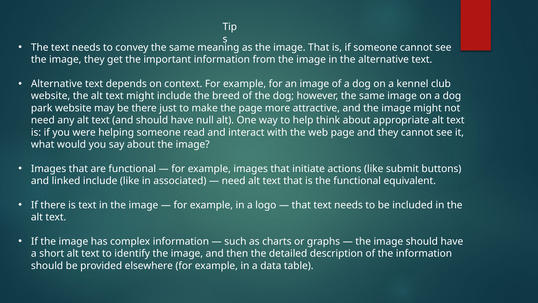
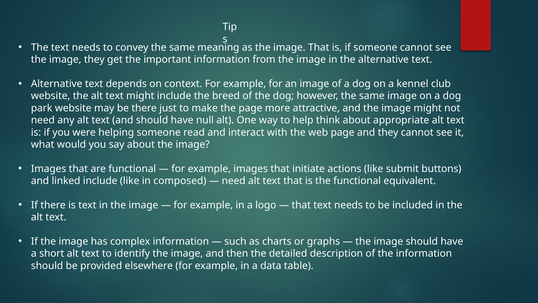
associated: associated -> composed
